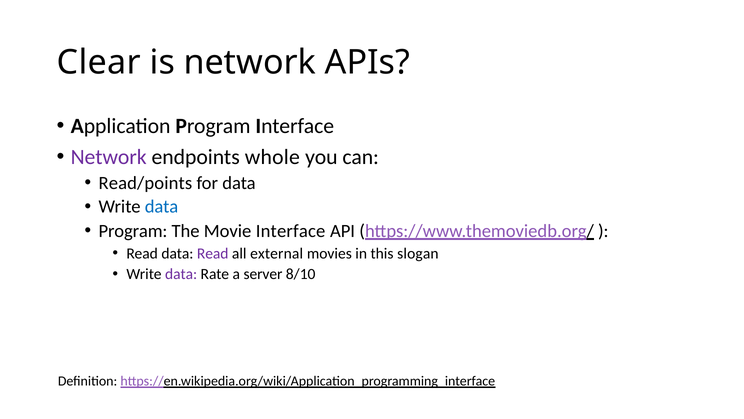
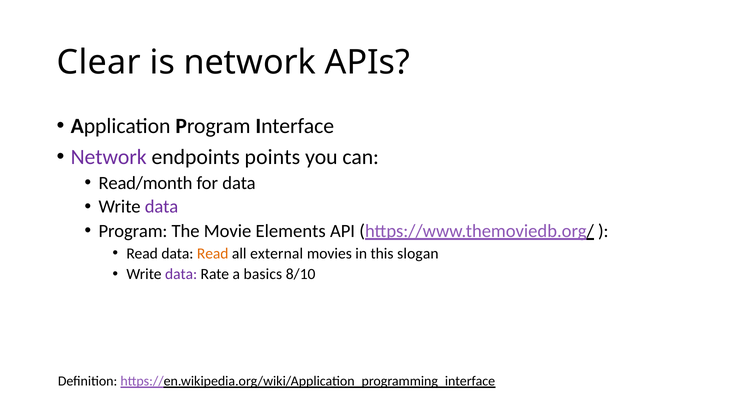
whole: whole -> points
Read/points: Read/points -> Read/month
data at (162, 207) colour: blue -> purple
Movie Interface: Interface -> Elements
Read at (213, 253) colour: purple -> orange
server: server -> basics
